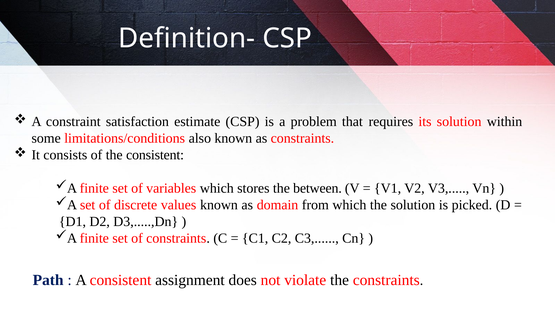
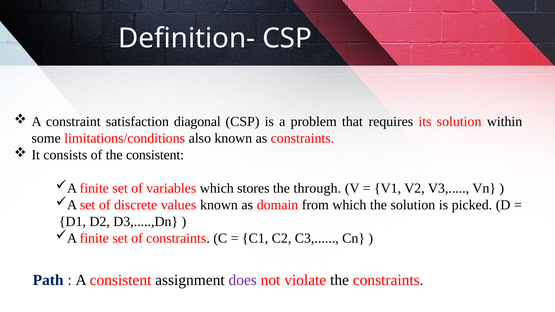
estimate: estimate -> diagonal
between: between -> through
does colour: black -> purple
